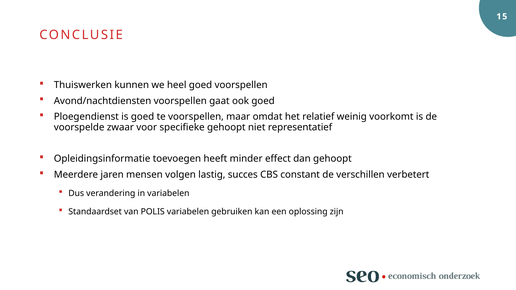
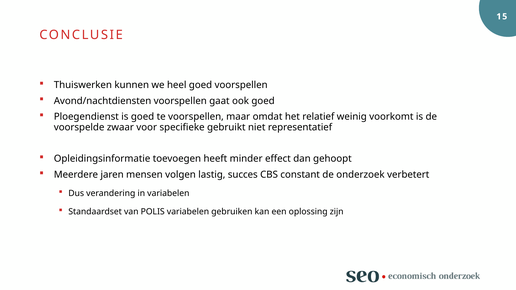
specifieke gehoopt: gehoopt -> gebruikt
verschillen: verschillen -> onderzoek
